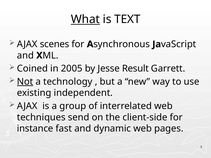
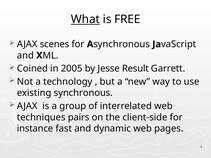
TEXT: TEXT -> FREE
Not underline: present -> none
existing independent: independent -> synchronous
send: send -> pairs
